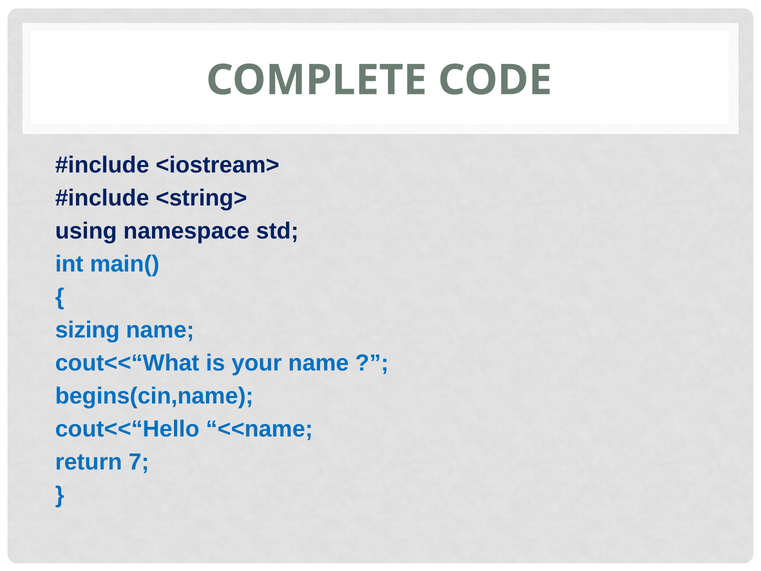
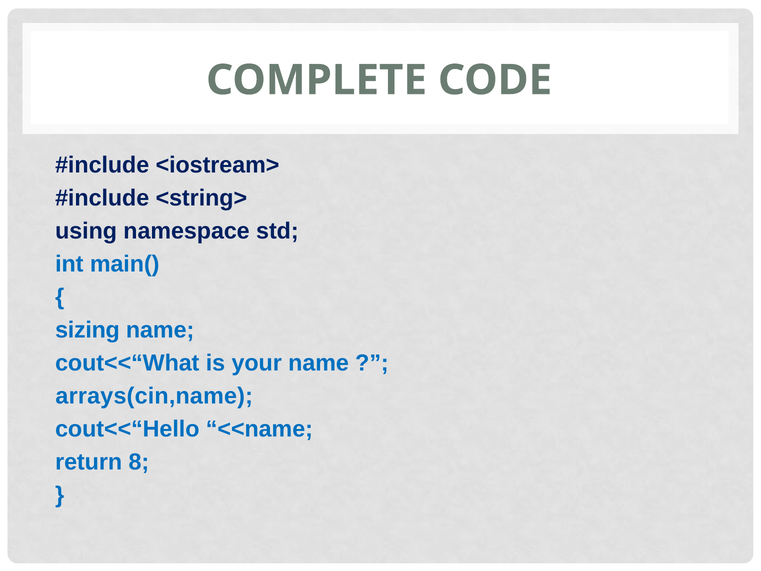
begins(cin,name: begins(cin,name -> arrays(cin,name
7: 7 -> 8
